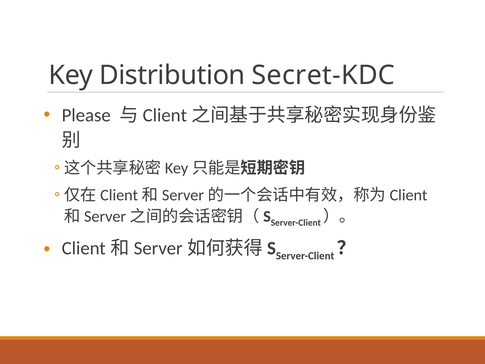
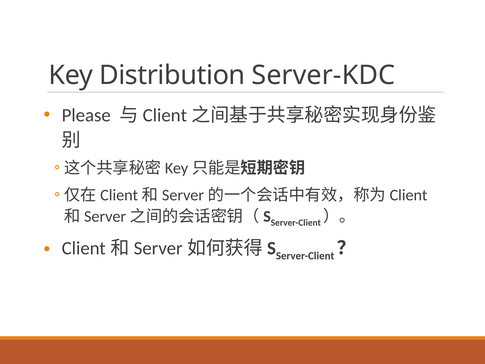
Secret-KDC: Secret-KDC -> Server-KDC
